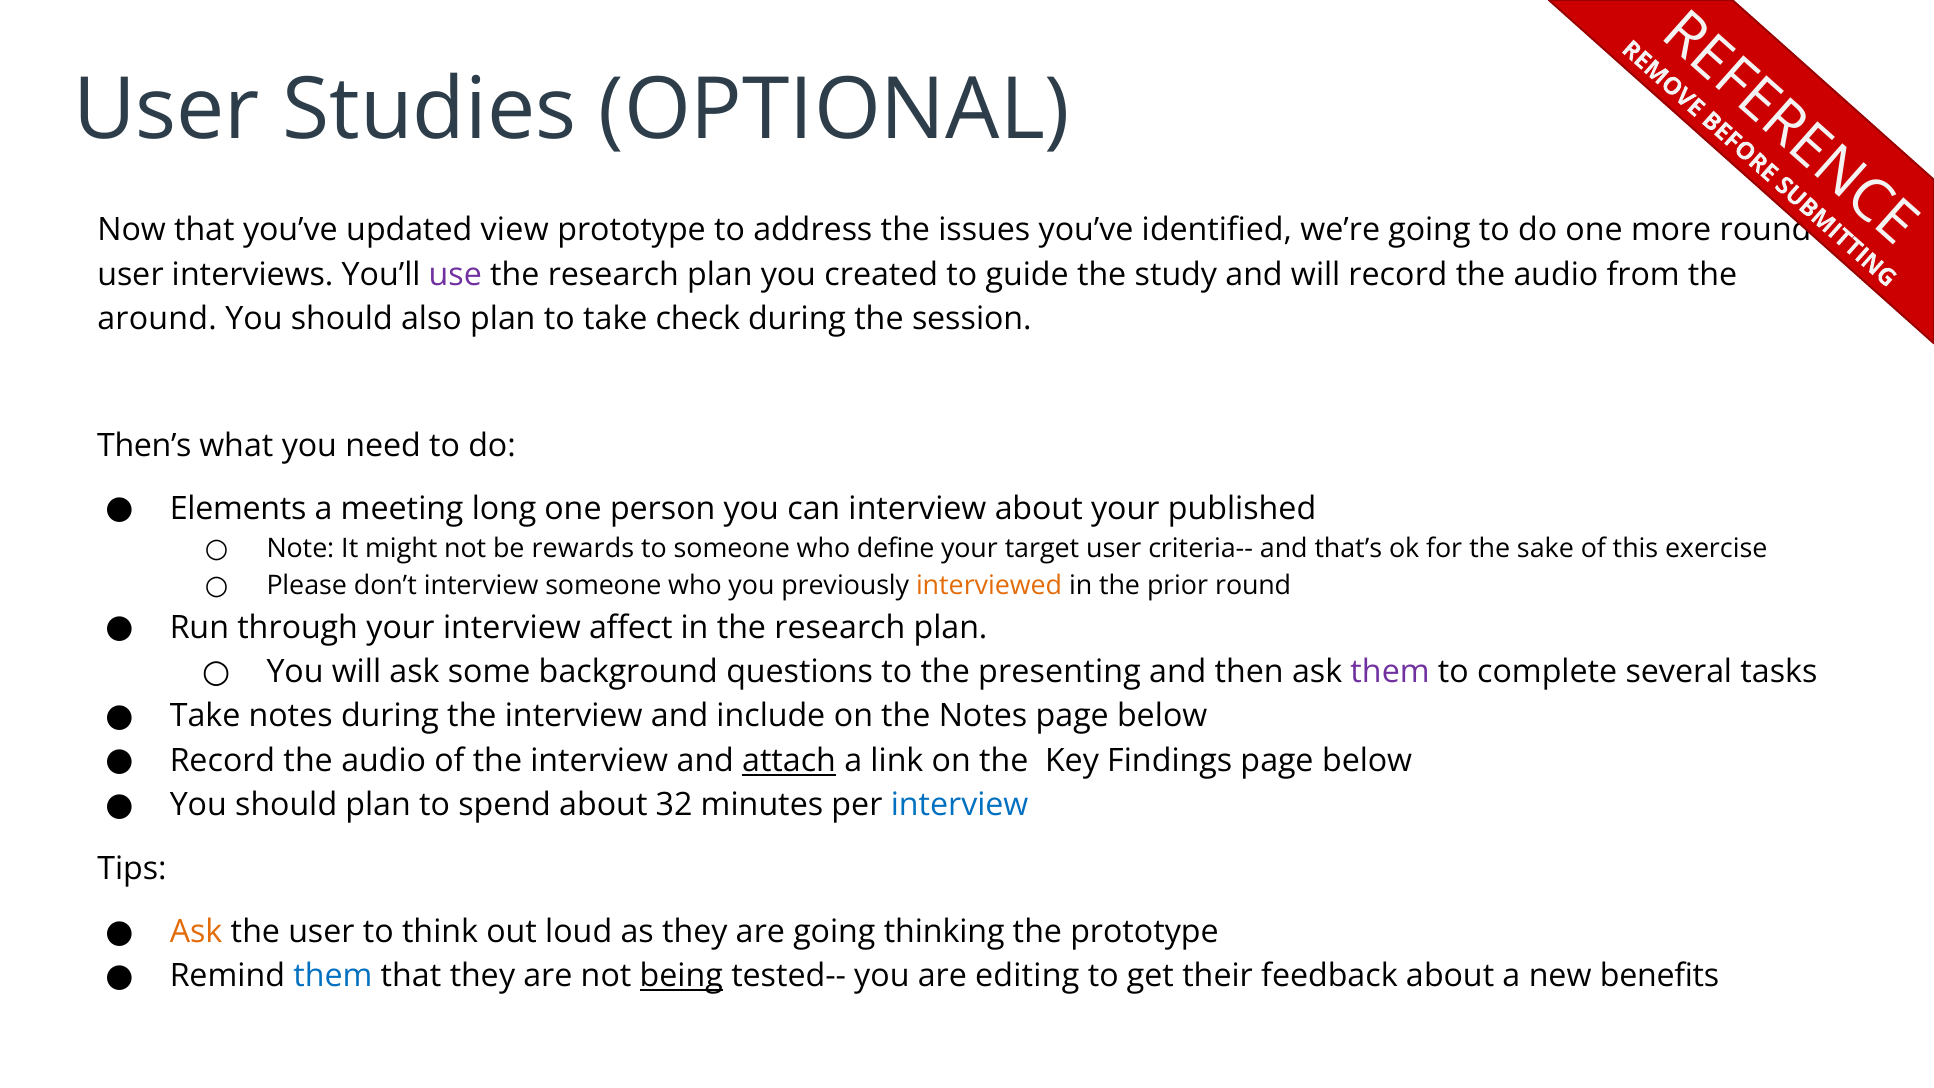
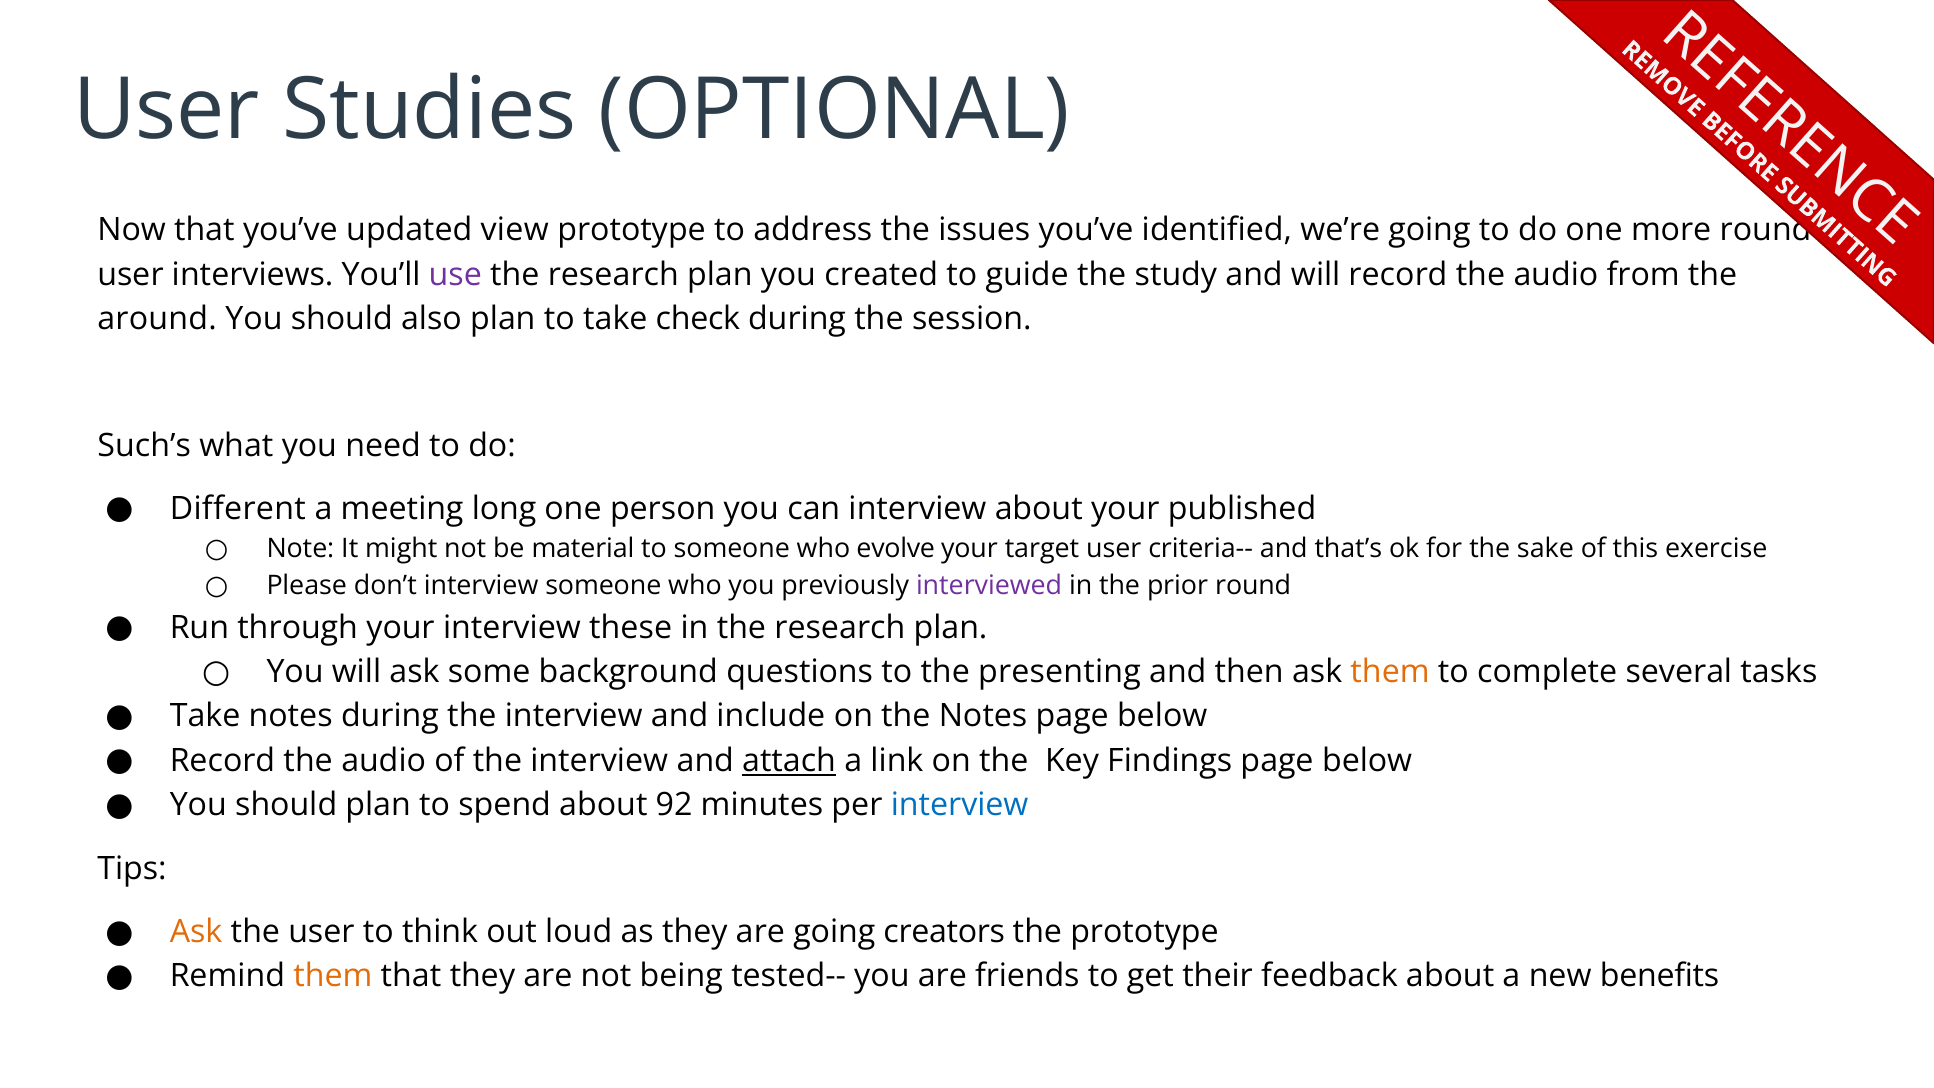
Then’s: Then’s -> Such’s
Elements: Elements -> Different
rewards: rewards -> material
define: define -> evolve
interviewed colour: orange -> purple
affect: affect -> these
them at (1390, 672) colour: purple -> orange
32: 32 -> 92
thinking: thinking -> creators
them at (333, 976) colour: blue -> orange
being underline: present -> none
editing: editing -> friends
